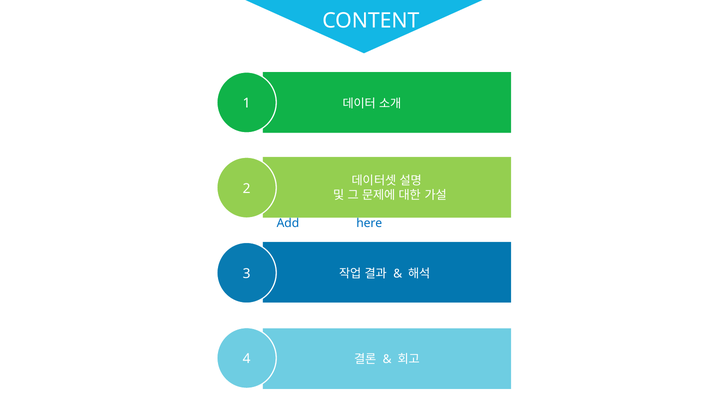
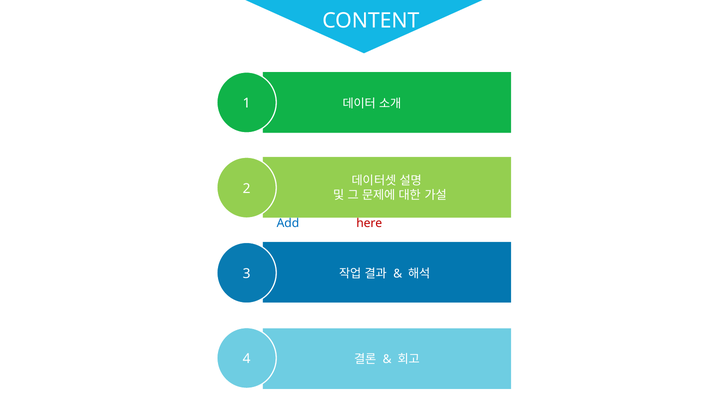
here colour: blue -> red
